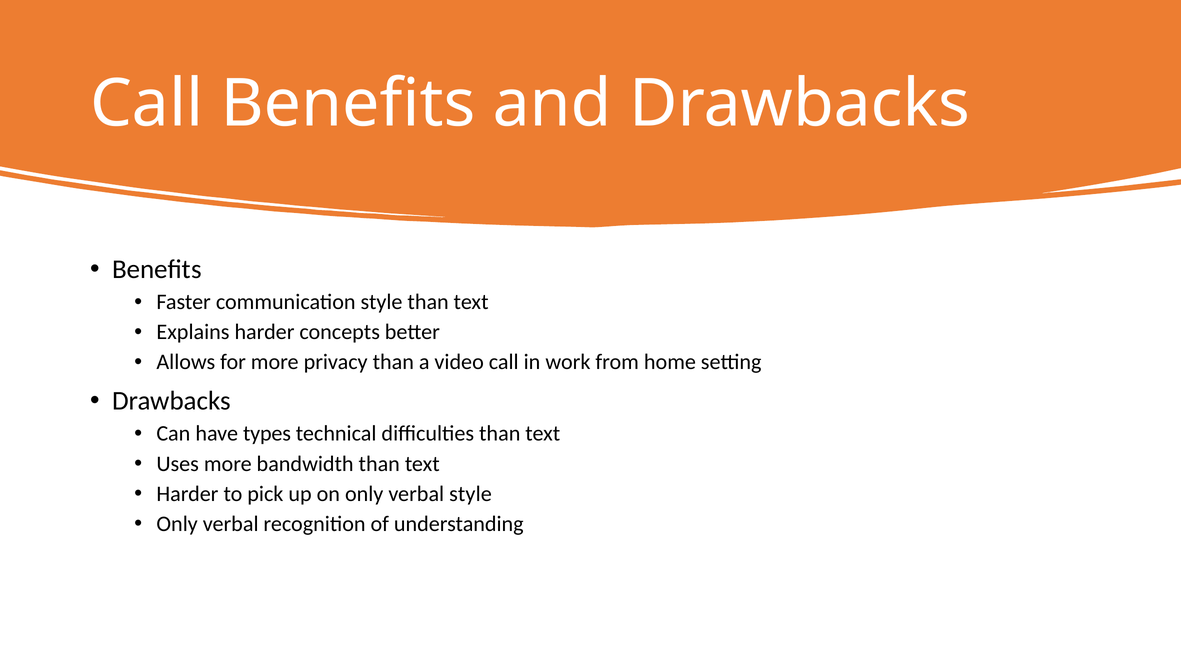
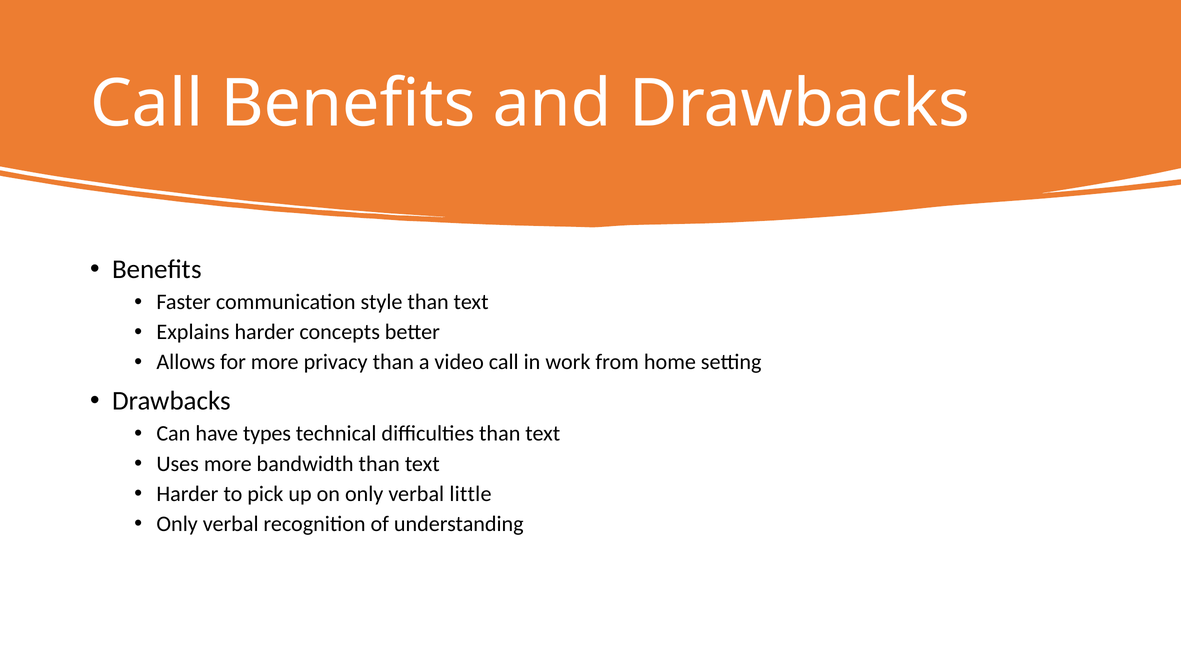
verbal style: style -> little
